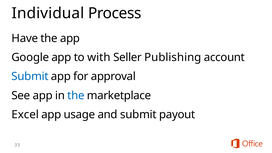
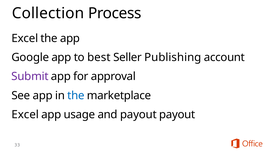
Individual: Individual -> Collection
Have at (25, 38): Have -> Excel
with: with -> best
Submit at (30, 76) colour: blue -> purple
and submit: submit -> payout
